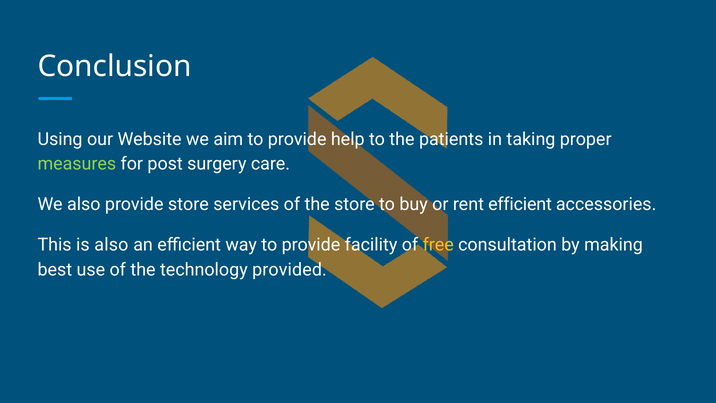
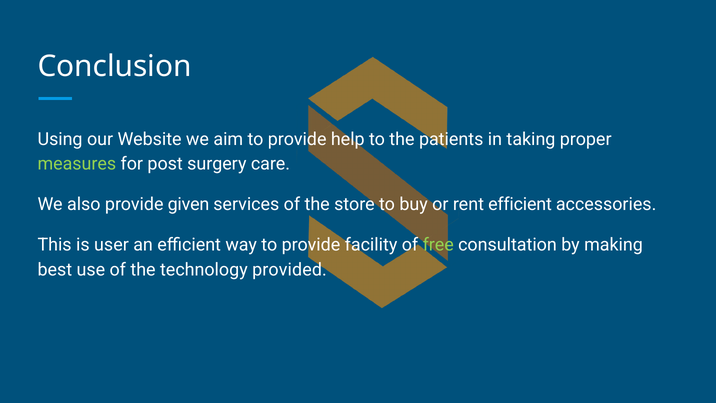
provide store: store -> given
is also: also -> user
free colour: yellow -> light green
